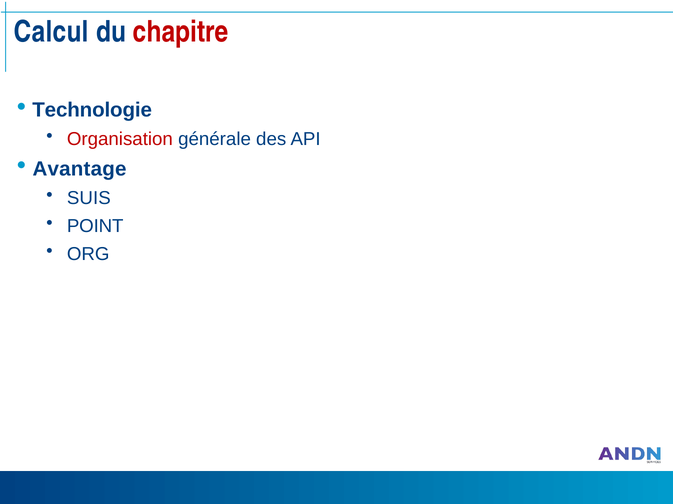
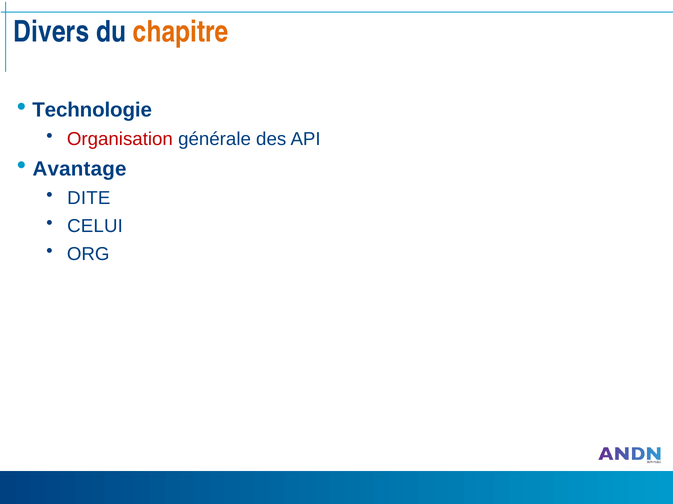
Calcul: Calcul -> Divers
chapitre colour: red -> orange
SUIS: SUIS -> DITE
POINT: POINT -> CELUI
